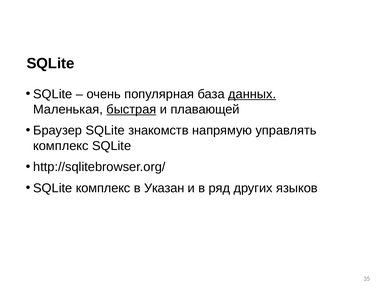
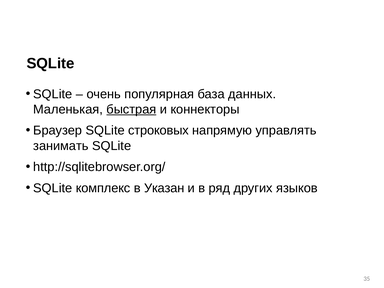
данных underline: present -> none
плавающей: плавающей -> коннекторы
знакомств: знакомств -> строковых
комплекс at (61, 146): комплекс -> занимать
